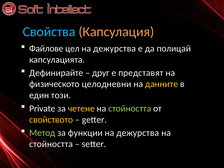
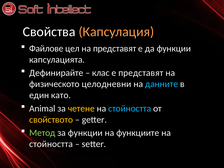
Свойства colour: light blue -> white
цел на дежурства: дежурства -> представят
да полицай: полицай -> функции
друг: друг -> клас
данните colour: yellow -> light blue
този: този -> като
Privatе: Privatе -> Animal
стойността at (130, 108) colour: light green -> light blue
дежурства at (138, 133): дежурства -> функциите
